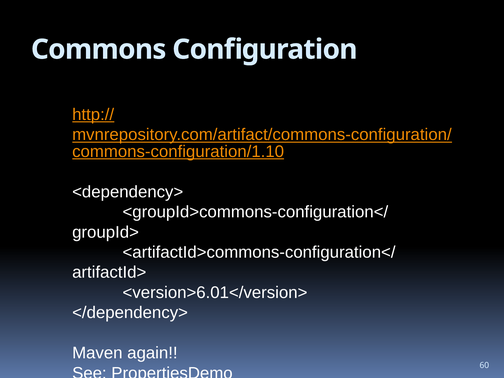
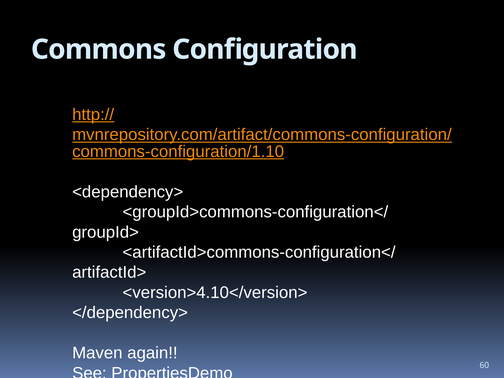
<version>6.01</version>: <version>6.01</version> -> <version>4.10</version>
